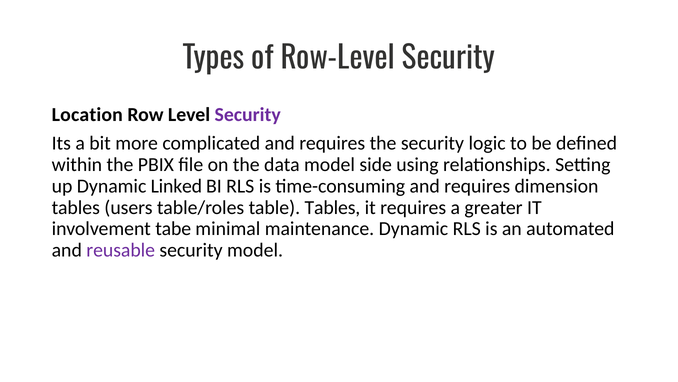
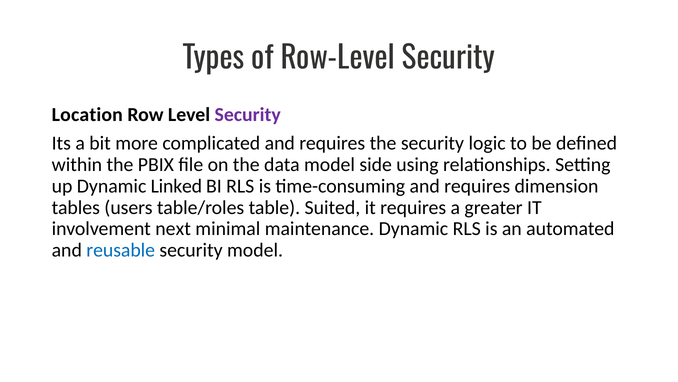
table Tables: Tables -> Suited
tabe: tabe -> next
reusable colour: purple -> blue
